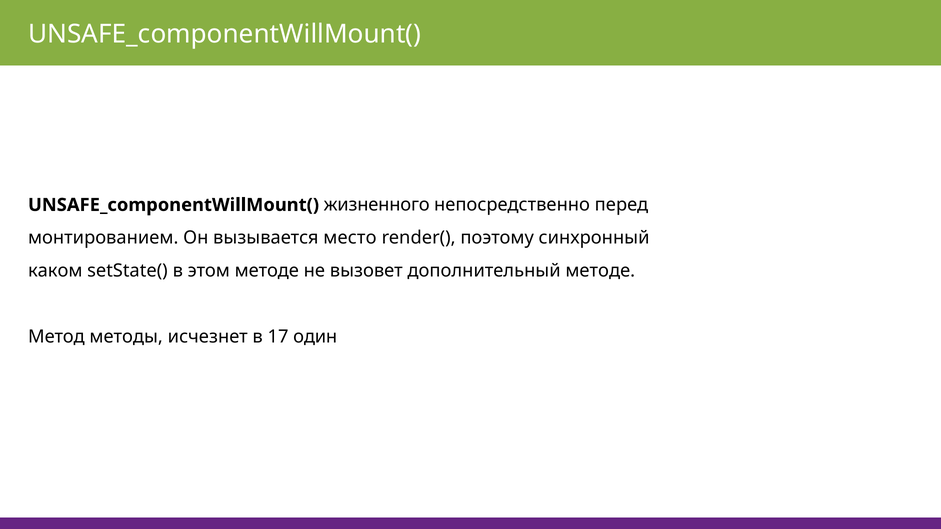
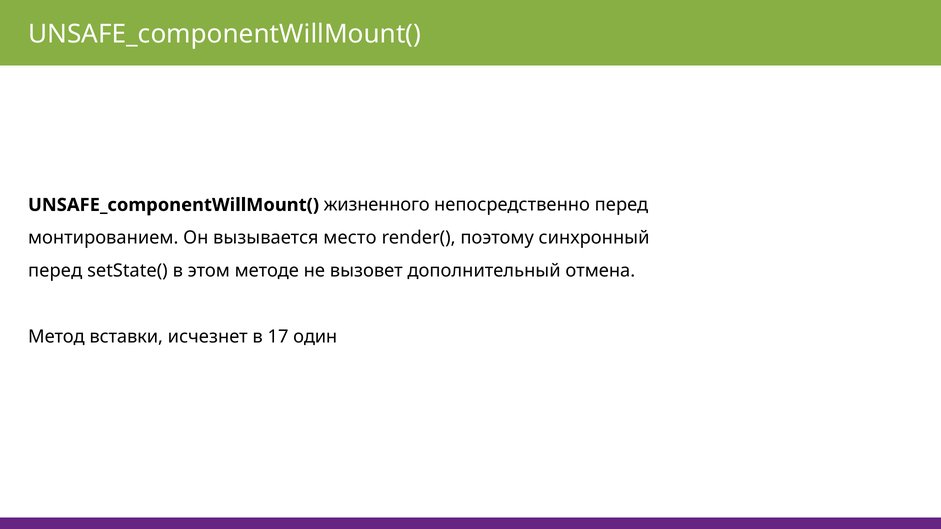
каком at (55, 271): каком -> перед
дополнительный методе: методе -> отмена
методы: методы -> вставки
